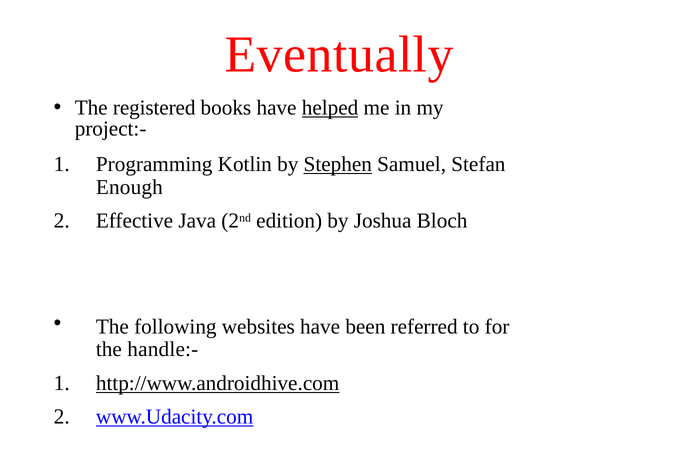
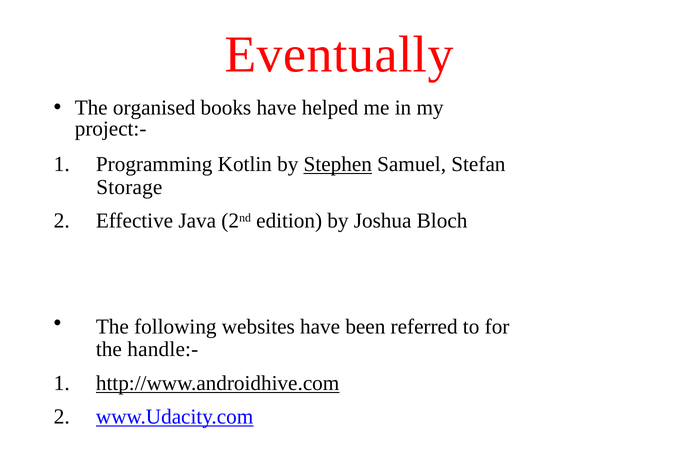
registered: registered -> organised
helped underline: present -> none
Enough: Enough -> Storage
